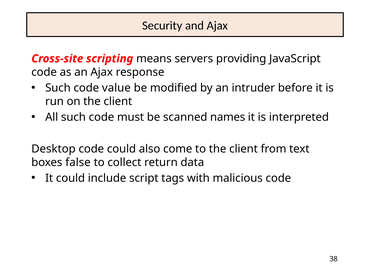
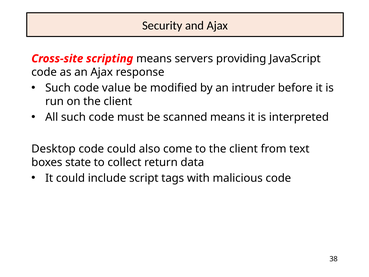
scanned names: names -> means
false: false -> state
